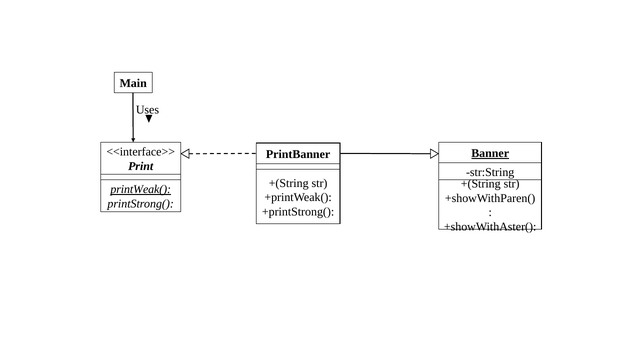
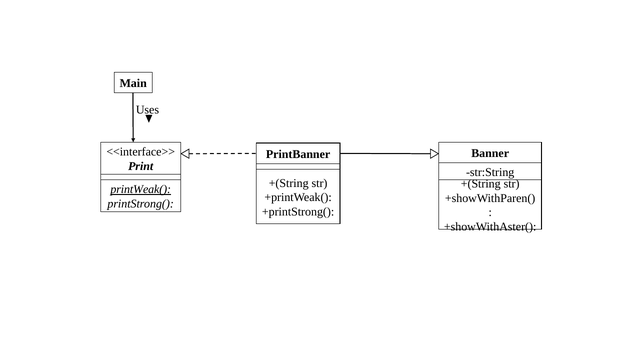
Banner underline: present -> none
